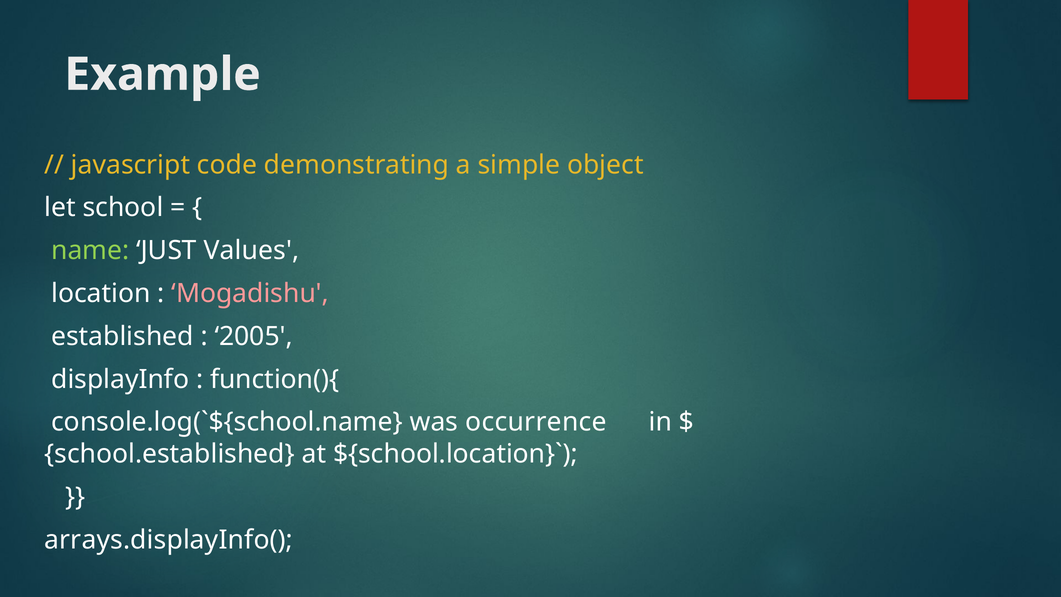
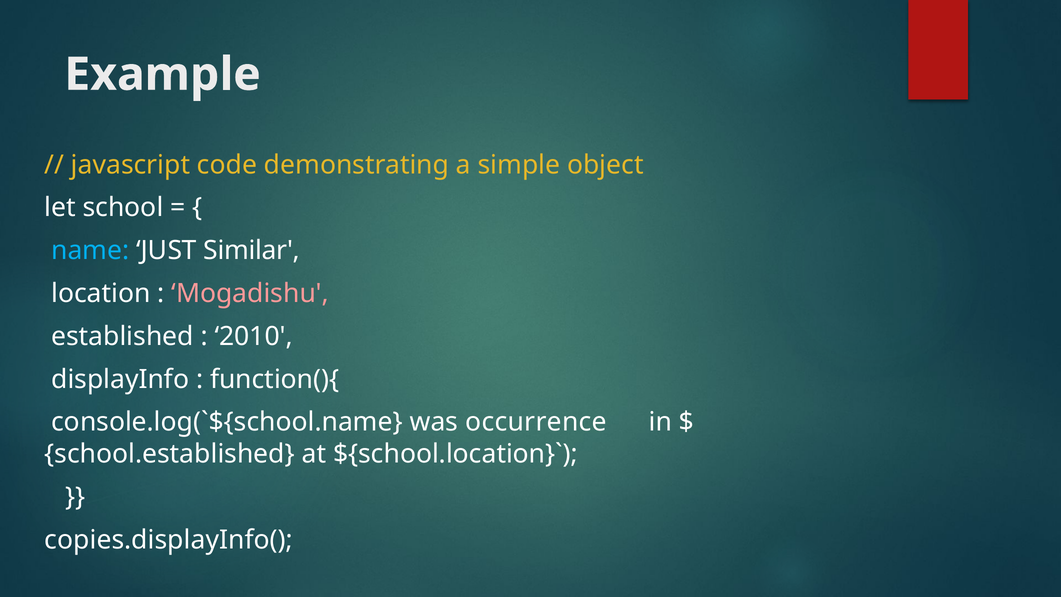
name colour: light green -> light blue
Values: Values -> Similar
2005: 2005 -> 2010
arrays.displayInfo(: arrays.displayInfo( -> copies.displayInfo(
